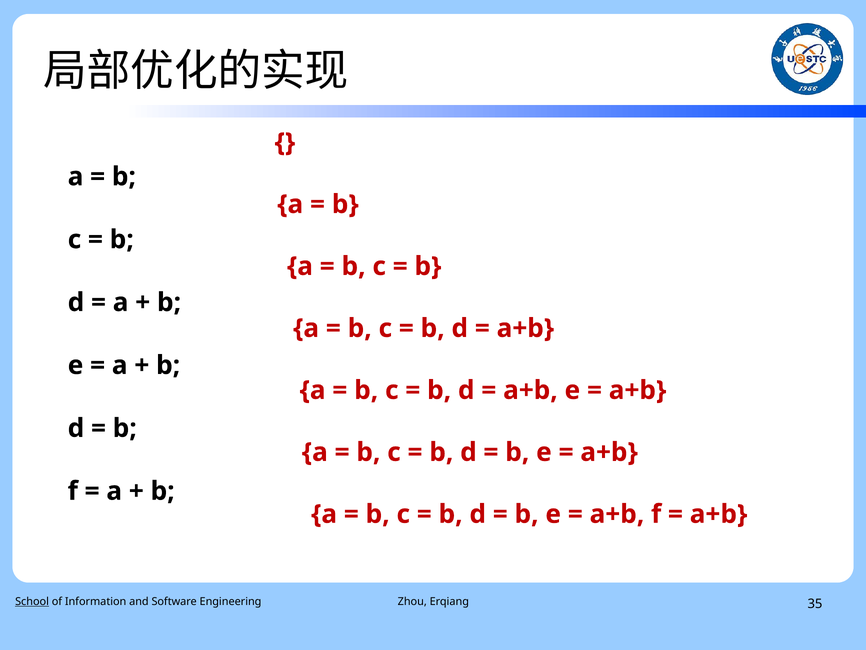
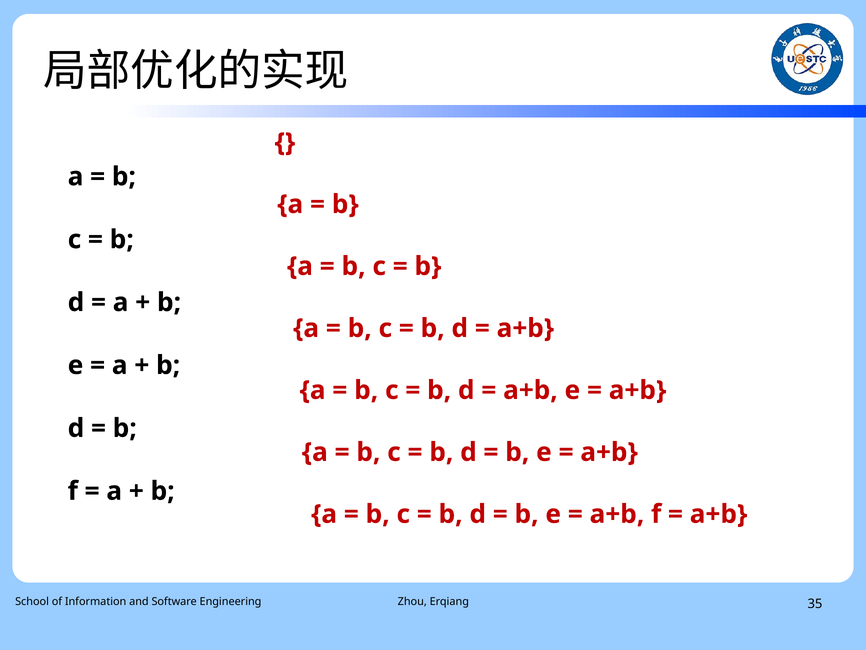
School underline: present -> none
